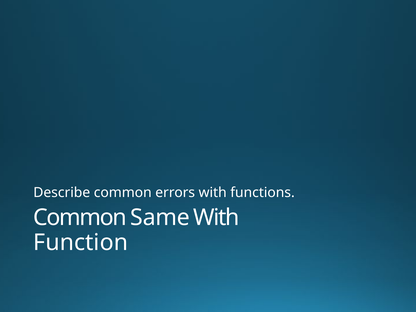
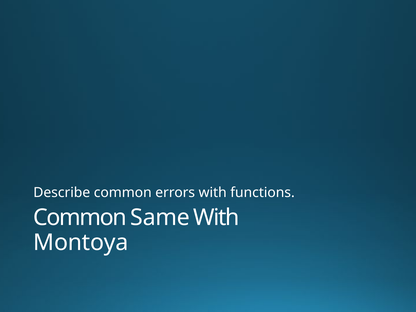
Function: Function -> Montoya
